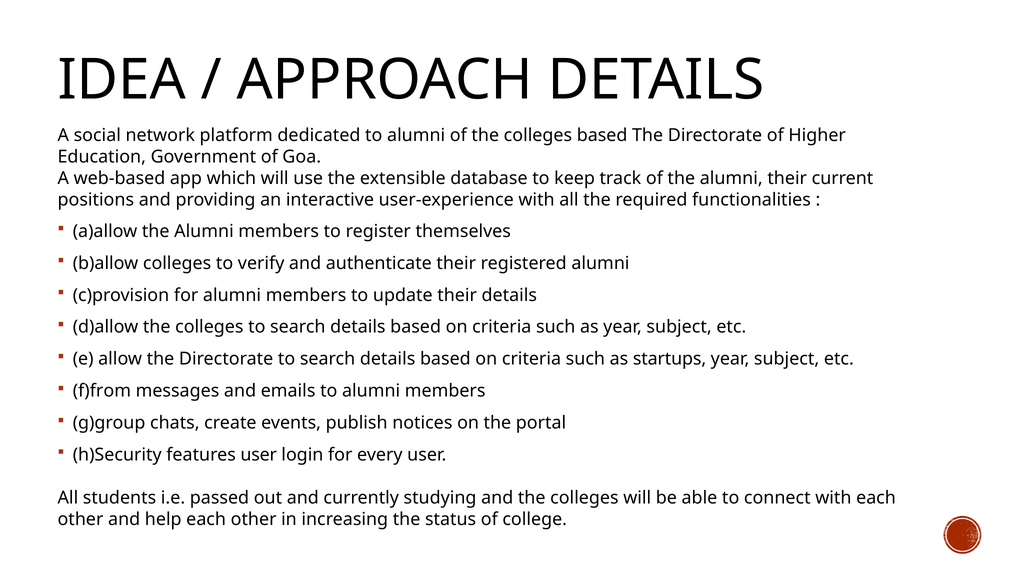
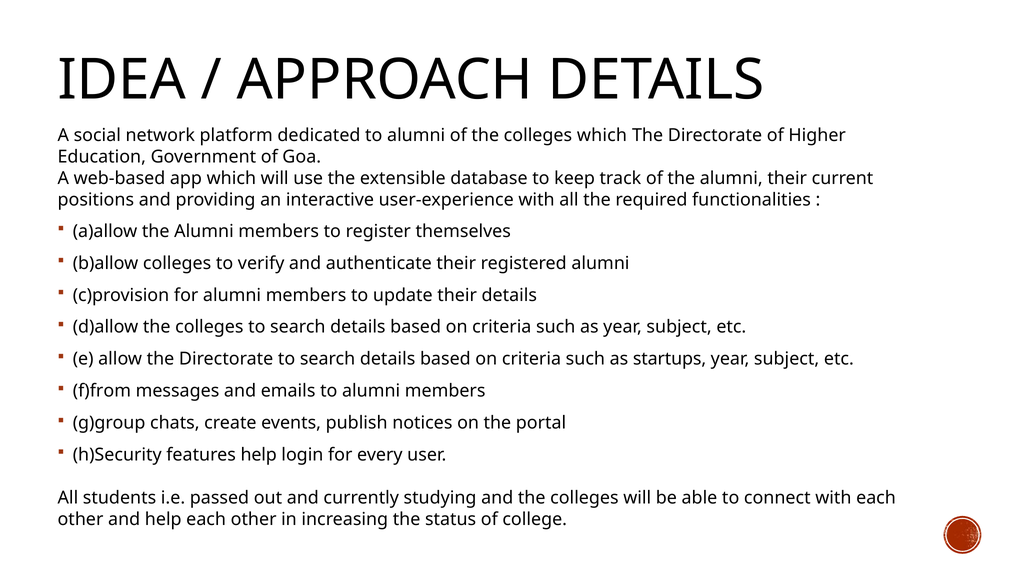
colleges based: based -> which
features user: user -> help
